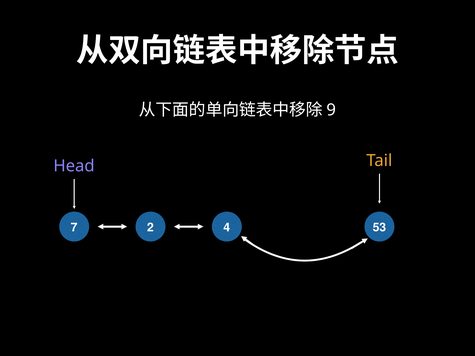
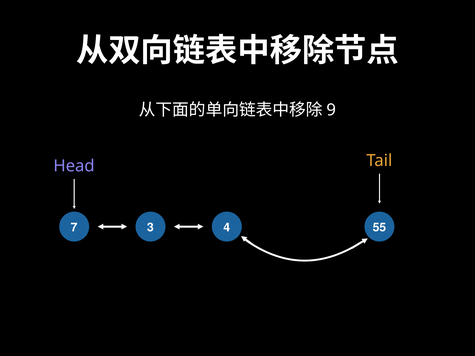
2: 2 -> 3
53: 53 -> 55
